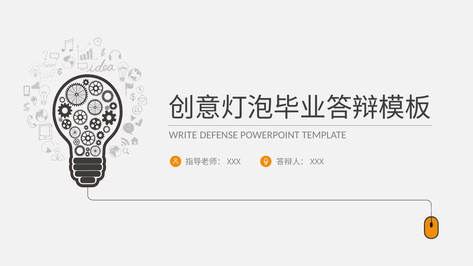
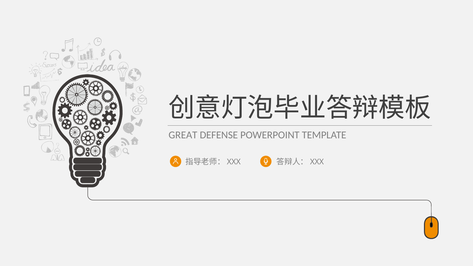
WRITE: WRITE -> GREAT
